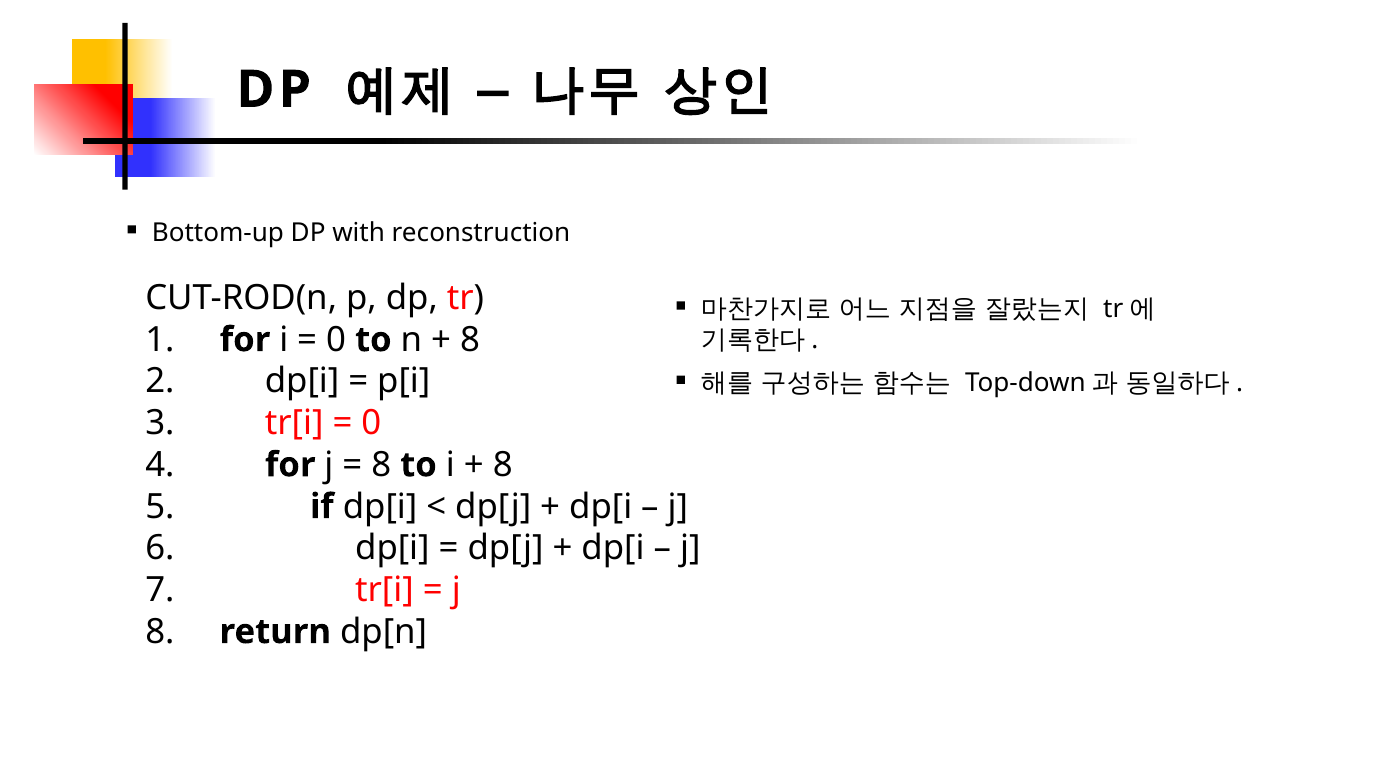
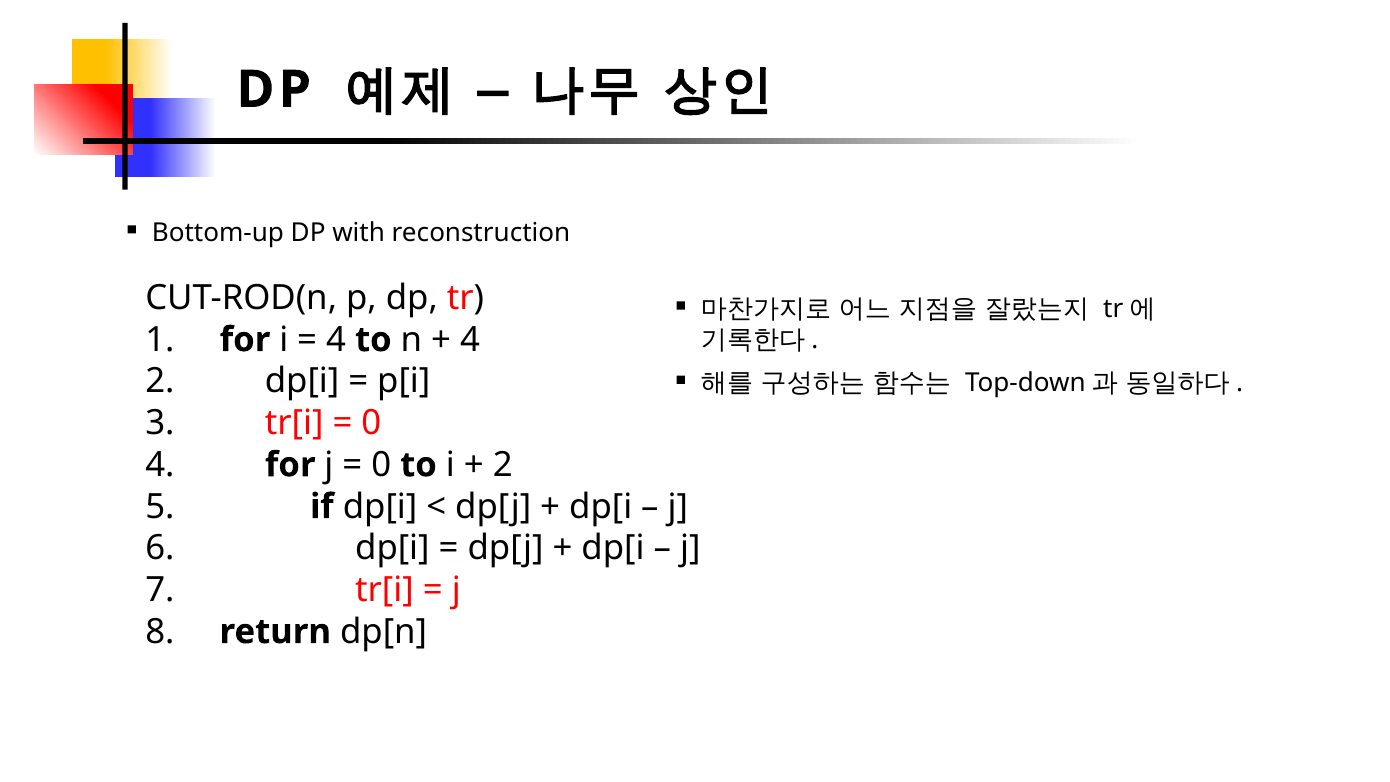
0 at (336, 340): 0 -> 4
8 at (470, 340): 8 -> 4
8 at (381, 465): 8 -> 0
8 at (503, 465): 8 -> 2
